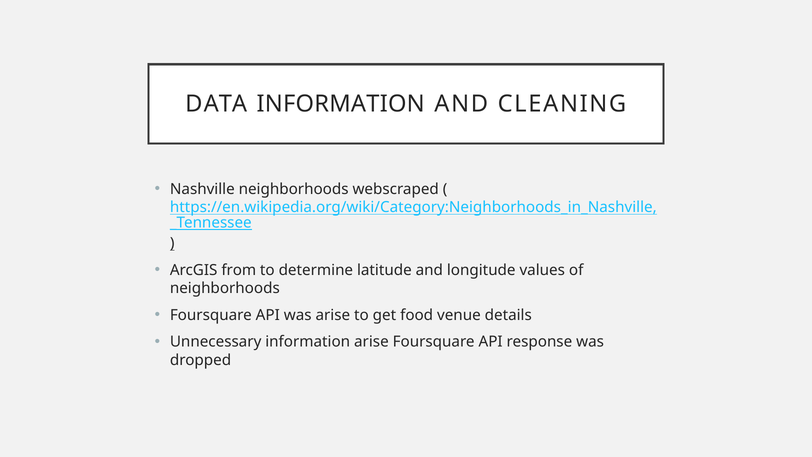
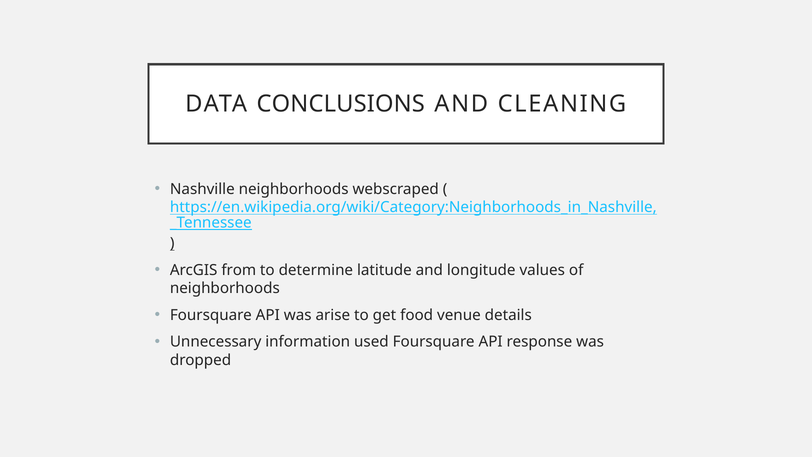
DATA INFORMATION: INFORMATION -> CONCLUSIONS
information arise: arise -> used
